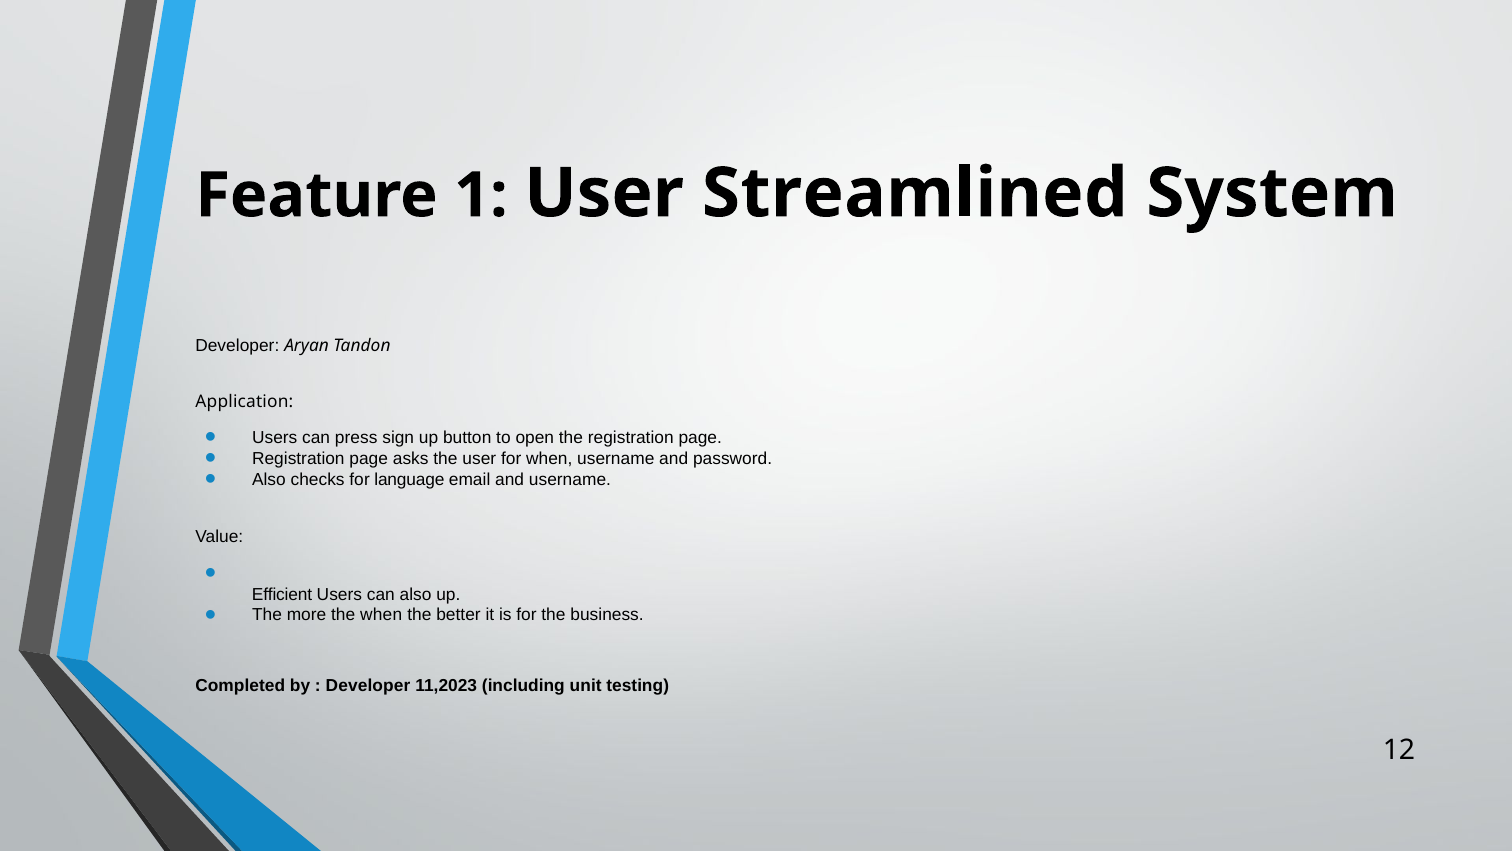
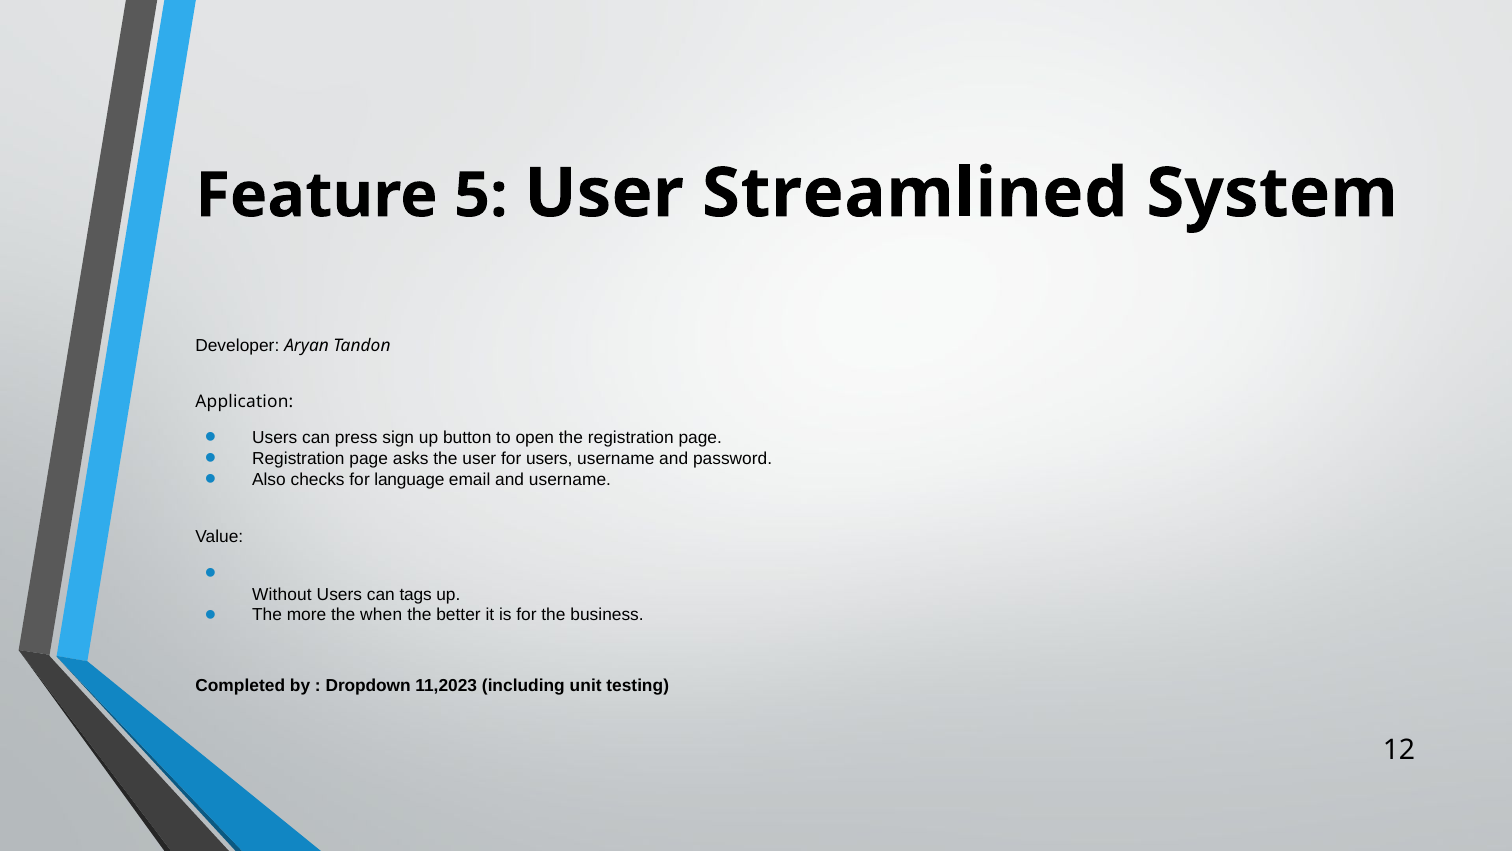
1: 1 -> 5
for when: when -> users
Efficient: Efficient -> Without
can also: also -> tags
Developer at (368, 686): Developer -> Dropdown
